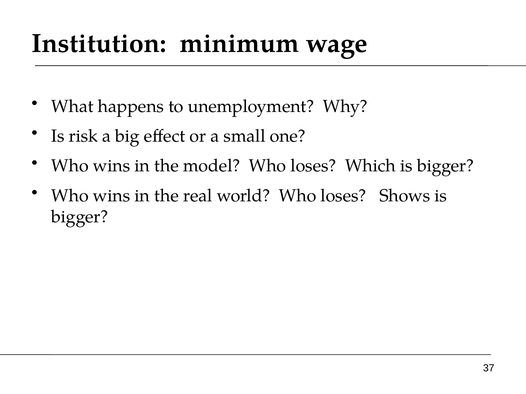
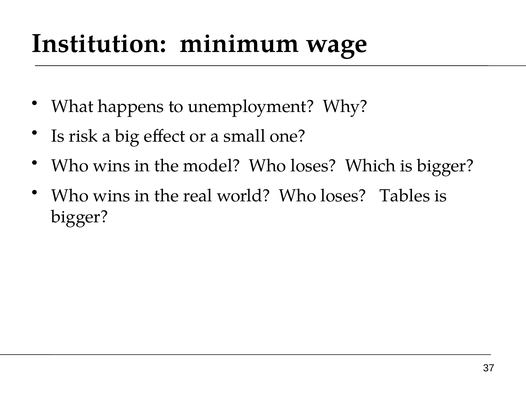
Shows: Shows -> Tables
